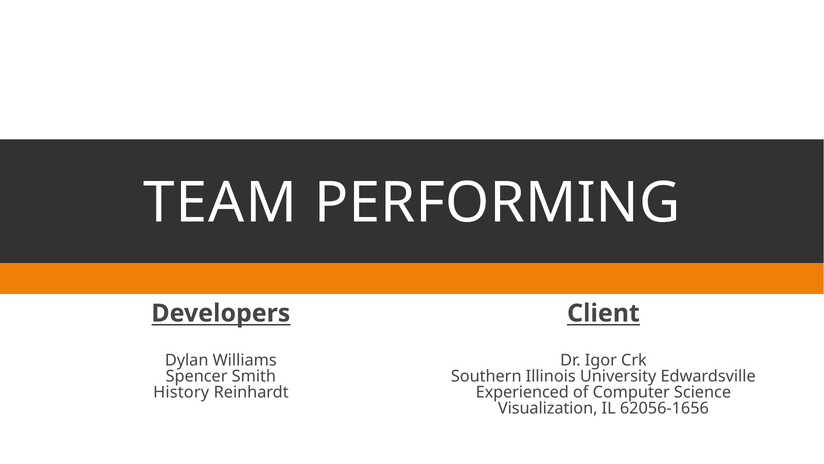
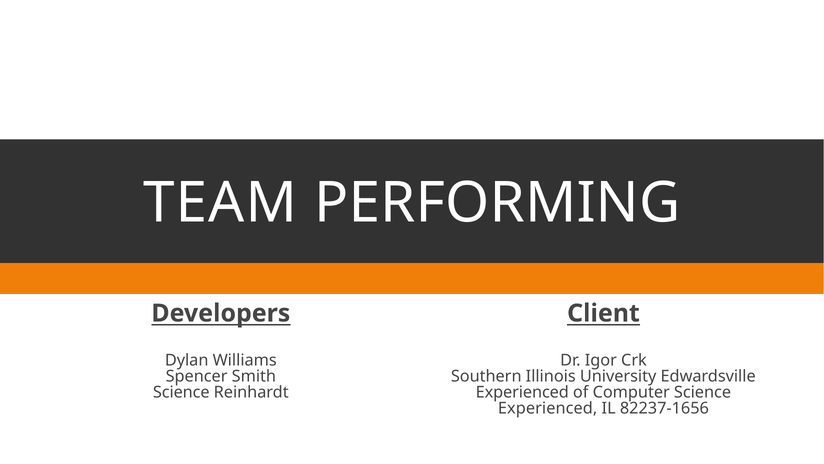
History at (181, 392): History -> Science
Visualization at (548, 408): Visualization -> Experienced
62056-1656: 62056-1656 -> 82237-1656
